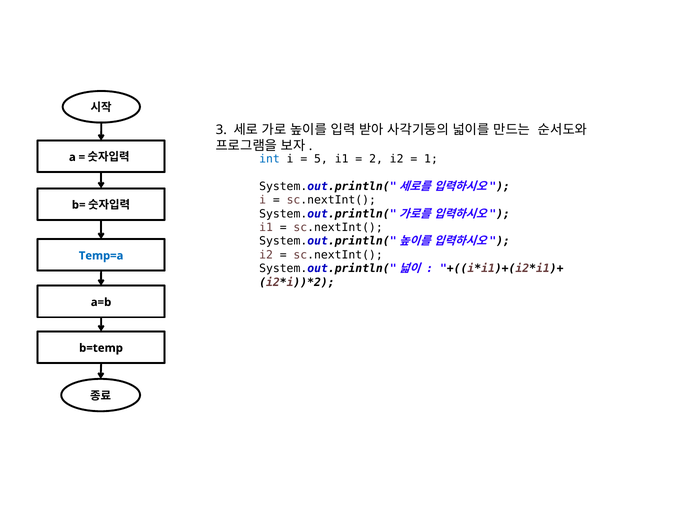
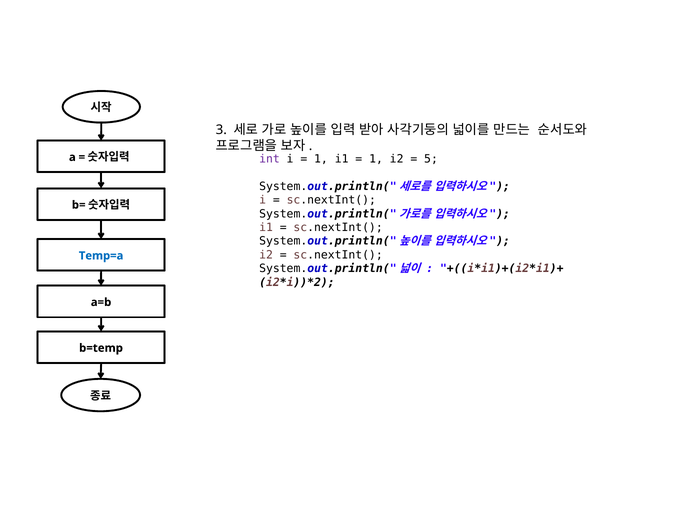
int colour: blue -> purple
5 at (321, 159): 5 -> 1
2 at (376, 159): 2 -> 1
1: 1 -> 5
